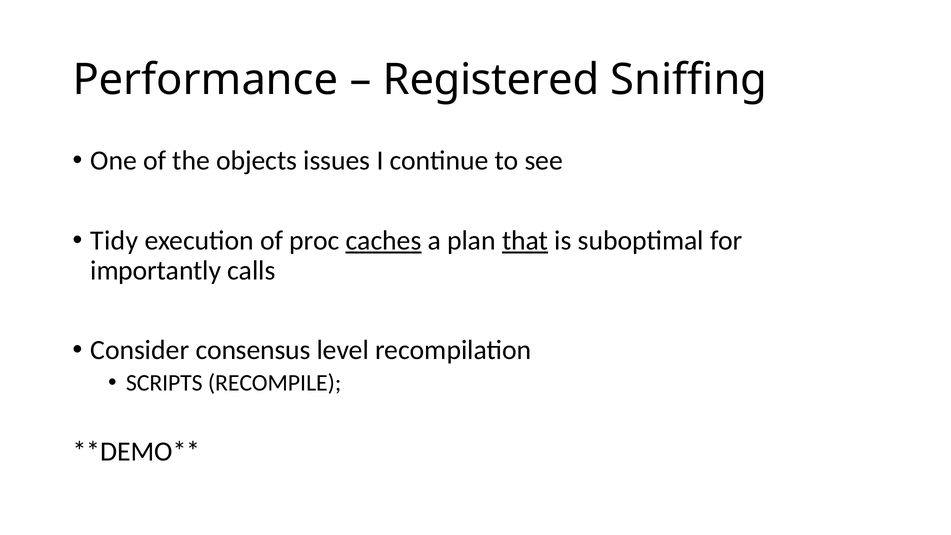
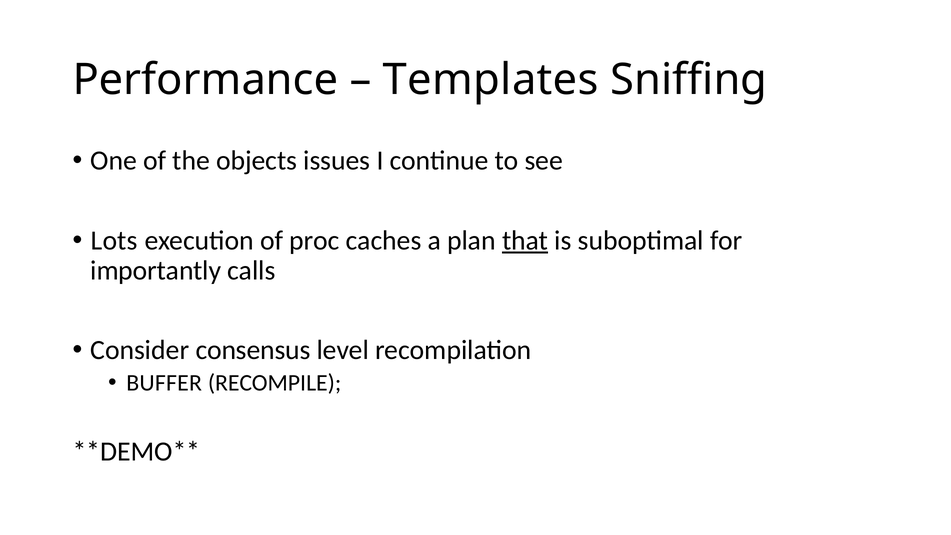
Registered: Registered -> Templates
Tidy: Tidy -> Lots
caches underline: present -> none
SCRIPTS: SCRIPTS -> BUFFER
